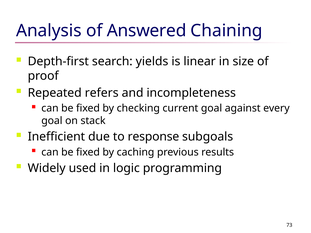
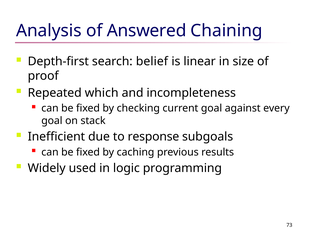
yields: yields -> belief
refers: refers -> which
